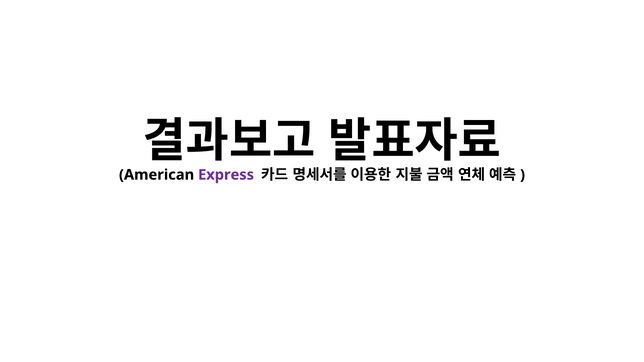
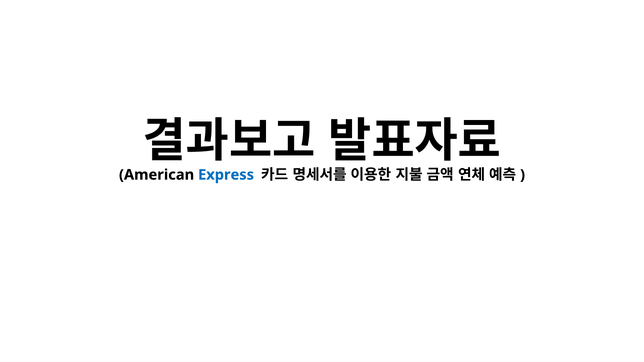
Express colour: purple -> blue
